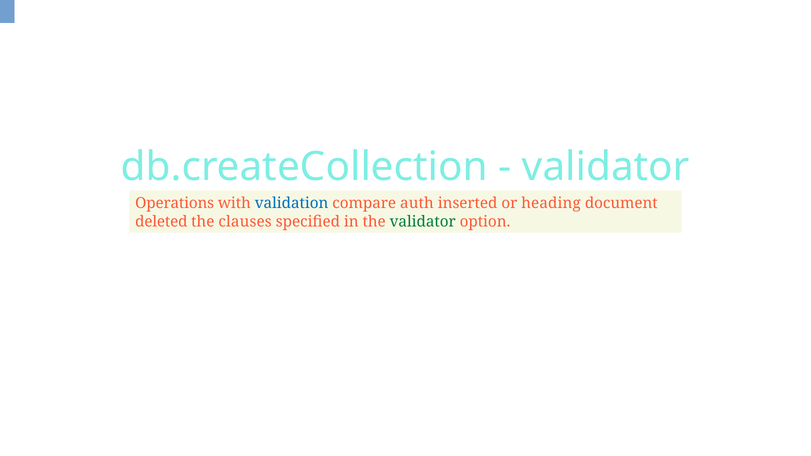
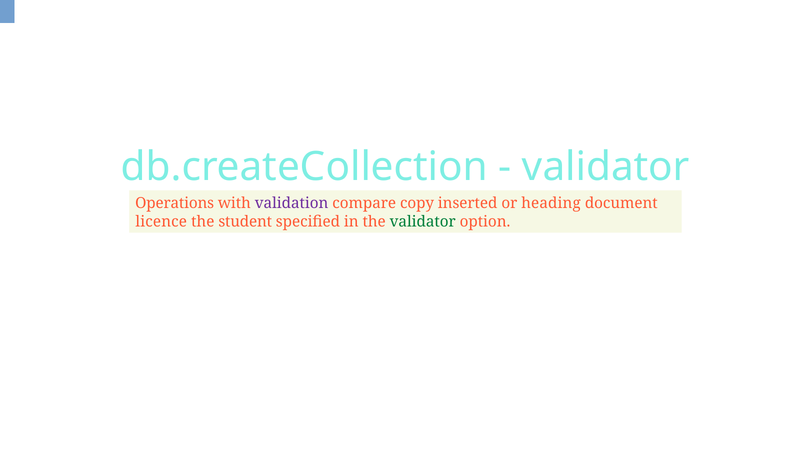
validation colour: blue -> purple
auth: auth -> copy
deleted: deleted -> licence
clauses: clauses -> student
